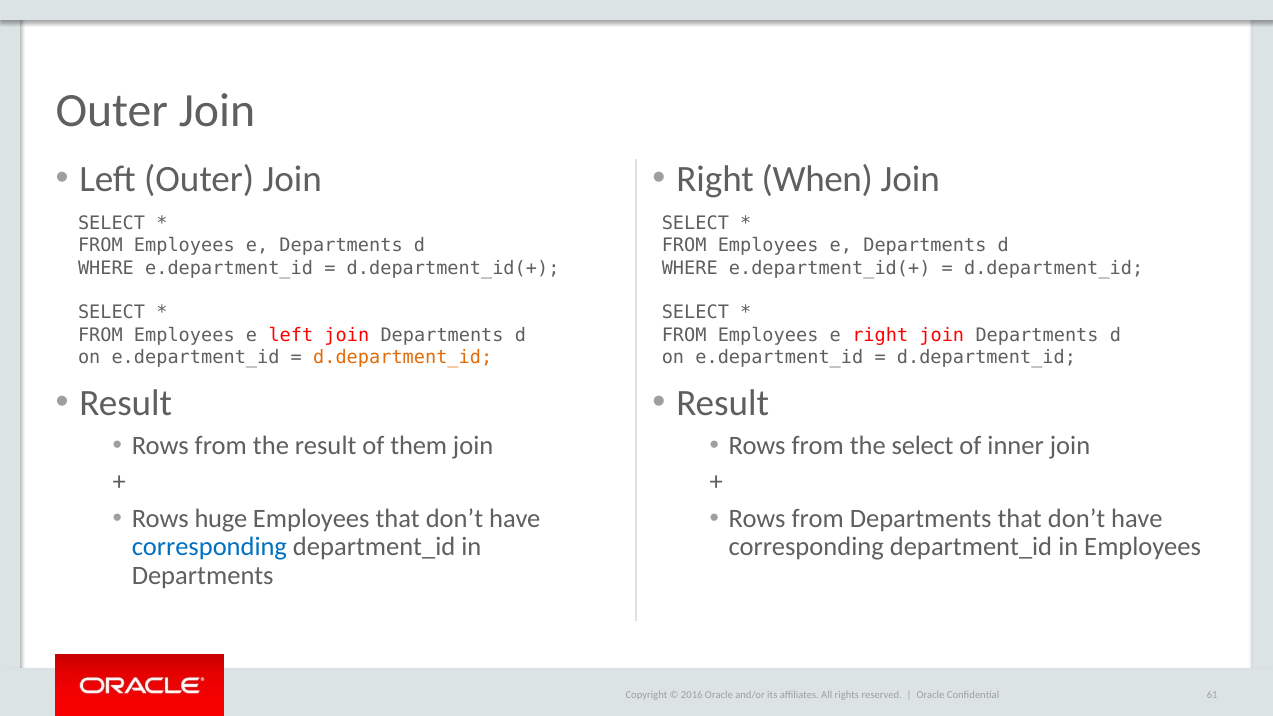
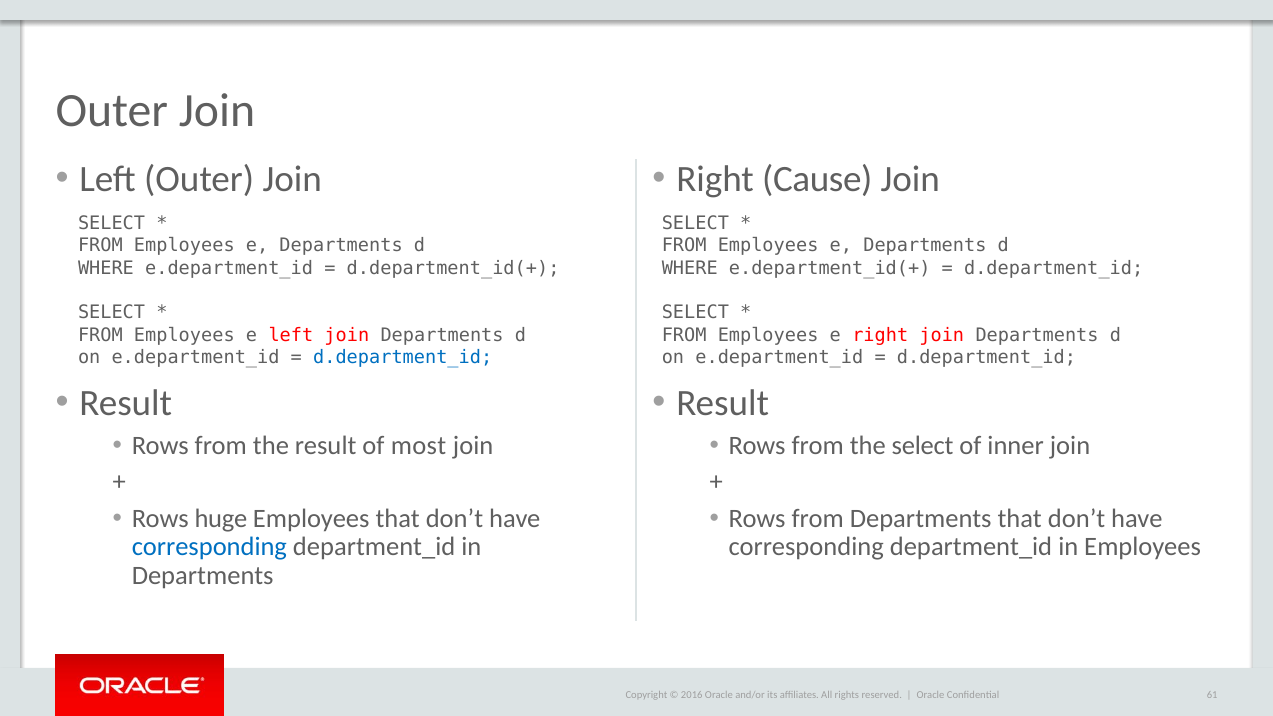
When: When -> Cause
d.department_id at (403, 357) colour: orange -> blue
them: them -> most
